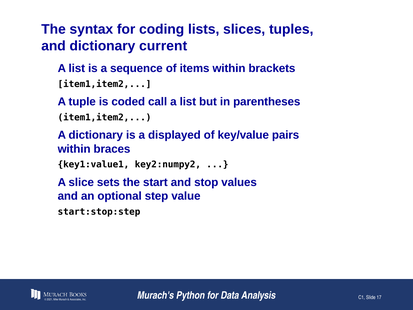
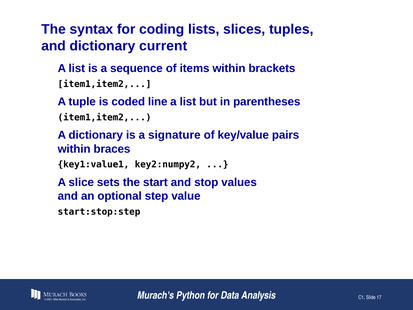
call: call -> line
displayed: displayed -> signature
